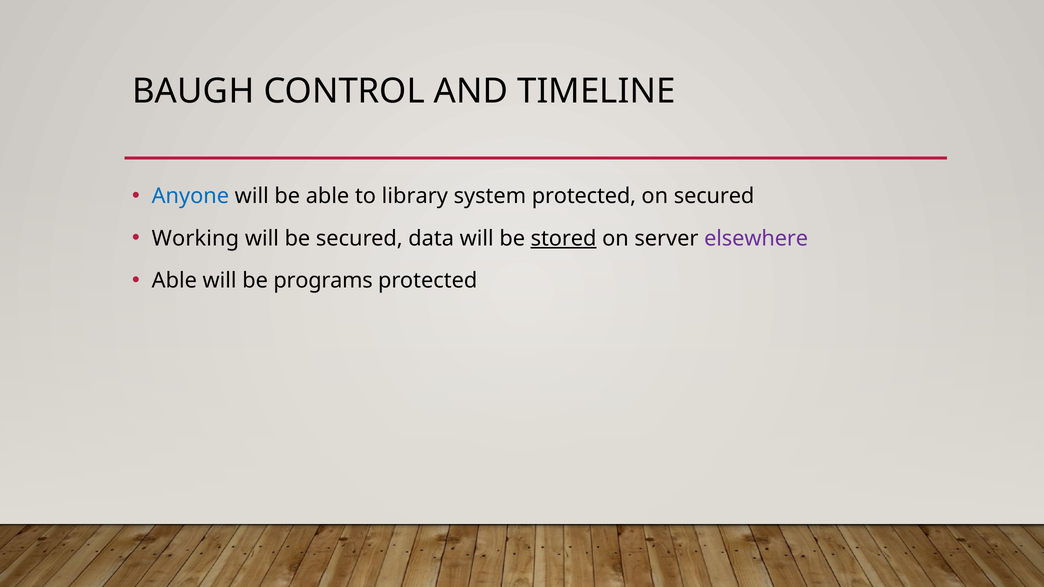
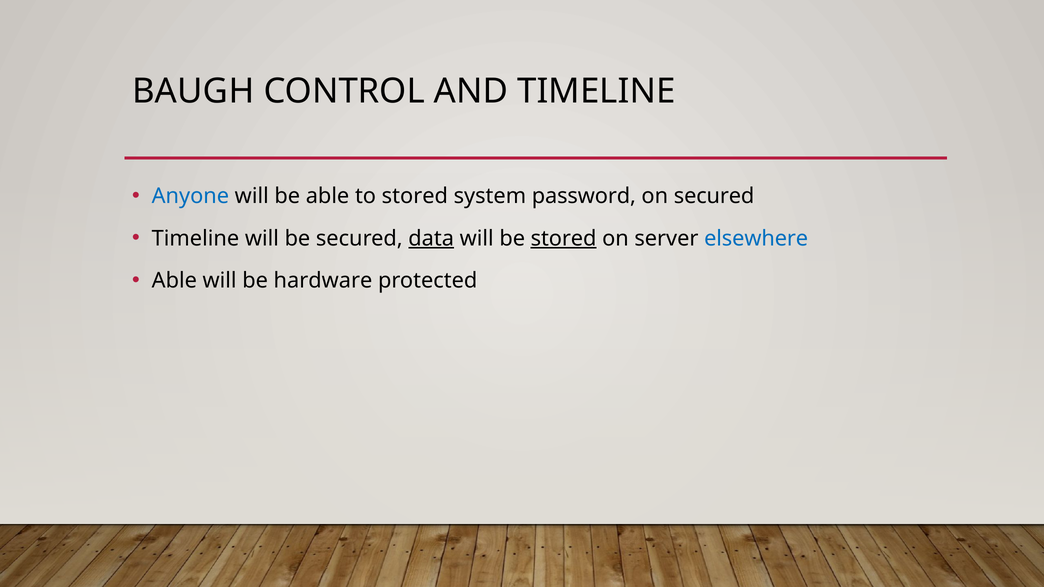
to library: library -> stored
system protected: protected -> password
Working at (195, 239): Working -> Timeline
data underline: none -> present
elsewhere colour: purple -> blue
programs: programs -> hardware
